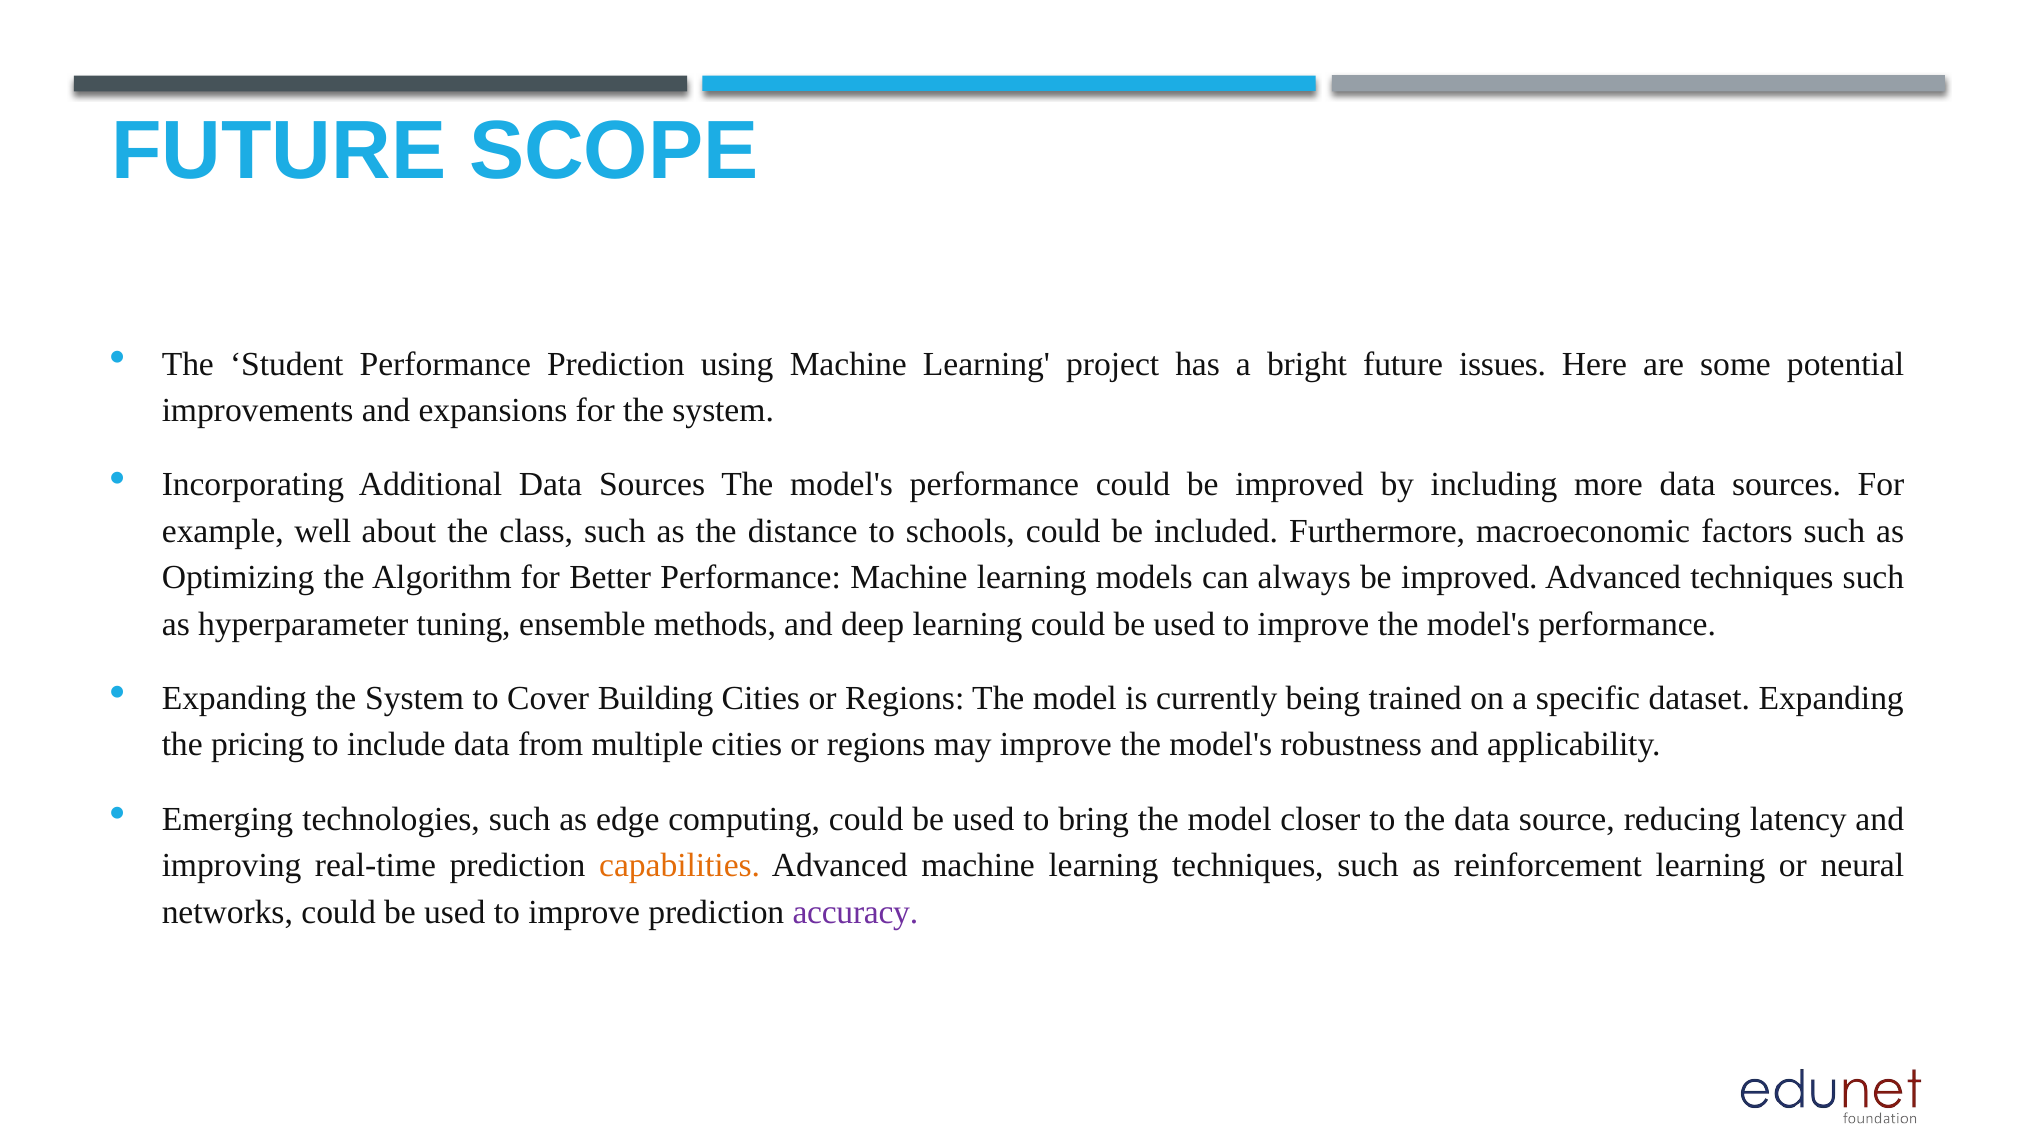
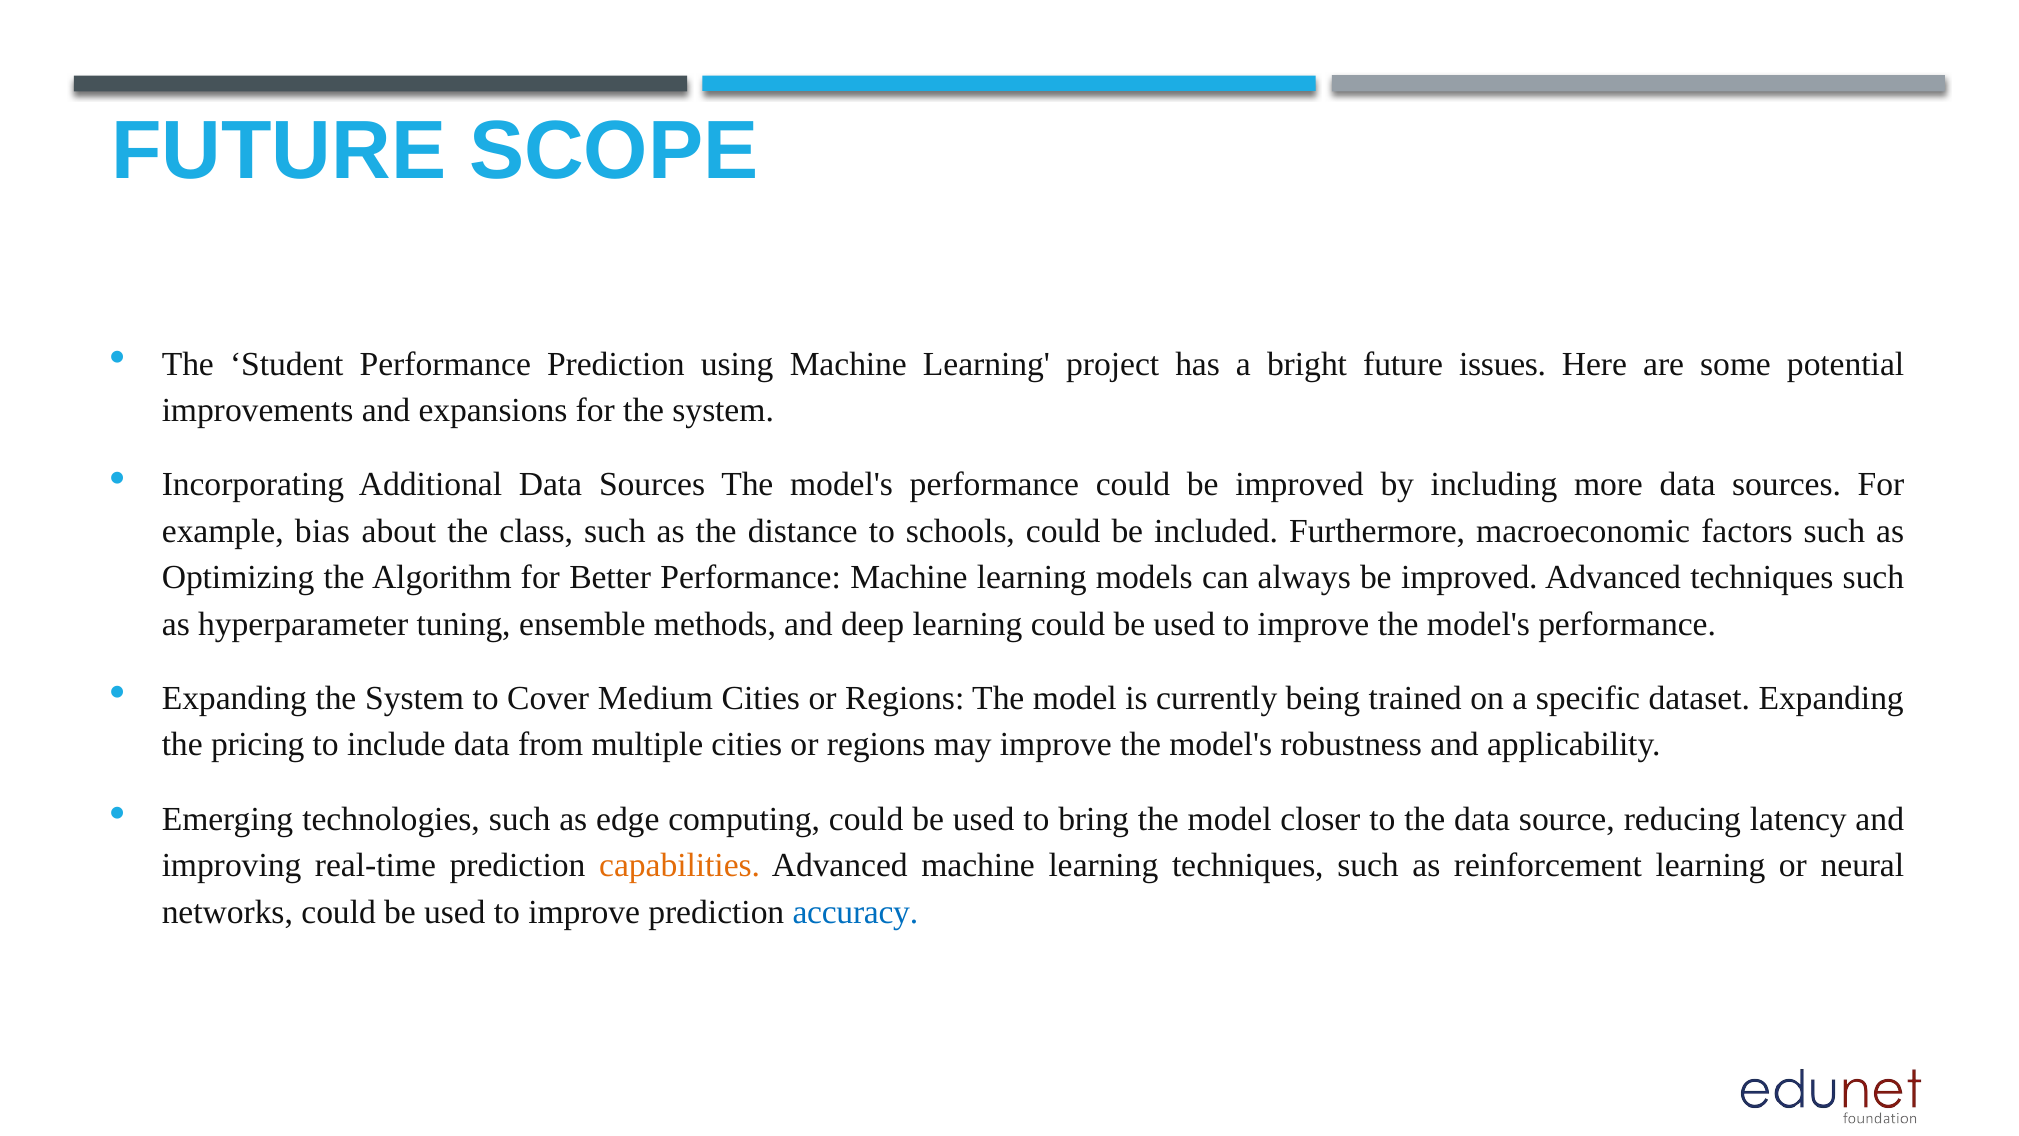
well: well -> bias
Building: Building -> Medium
accuracy colour: purple -> blue
